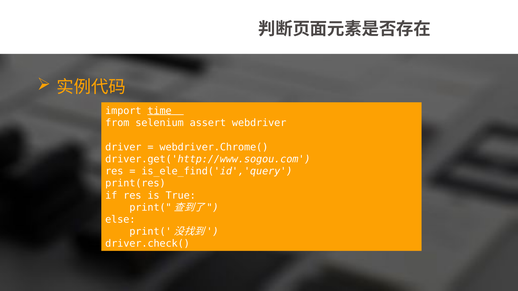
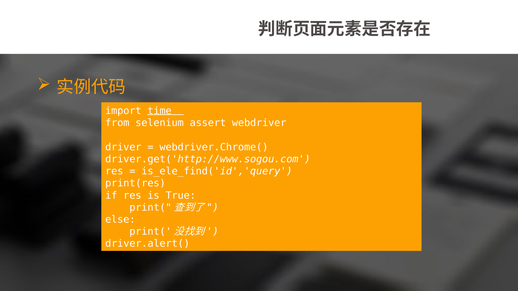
driver.check(: driver.check( -> driver.alert(
